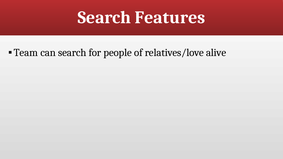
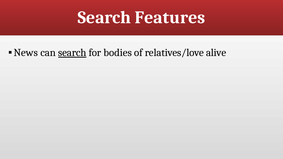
Team: Team -> News
search at (72, 53) underline: none -> present
people: people -> bodies
